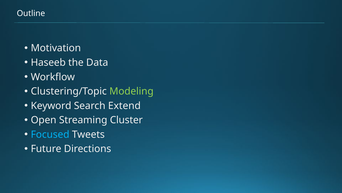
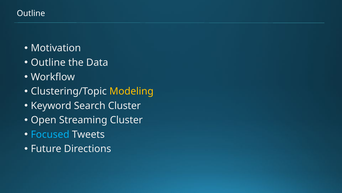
Haseeb at (48, 62): Haseeb -> Outline
Modeling colour: light green -> yellow
Search Extend: Extend -> Cluster
